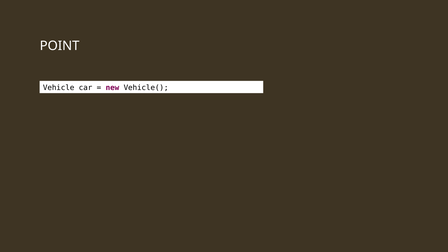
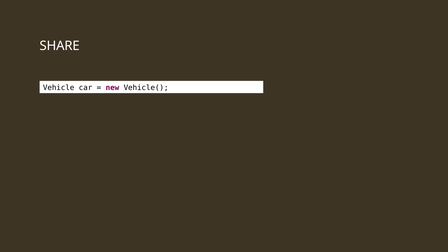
POINT: POINT -> SHARE
